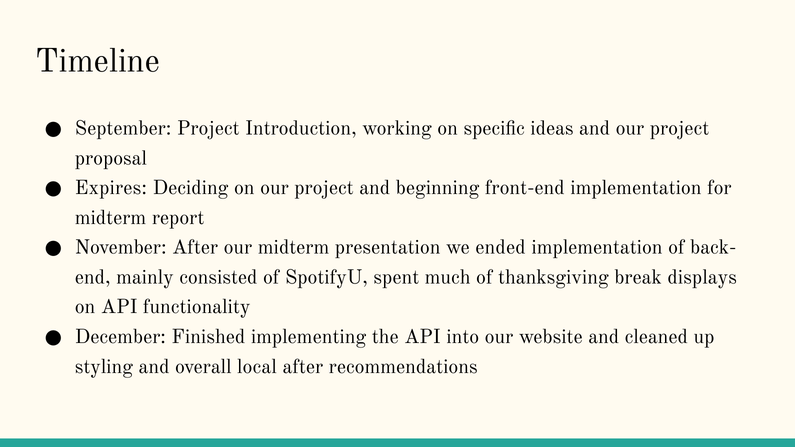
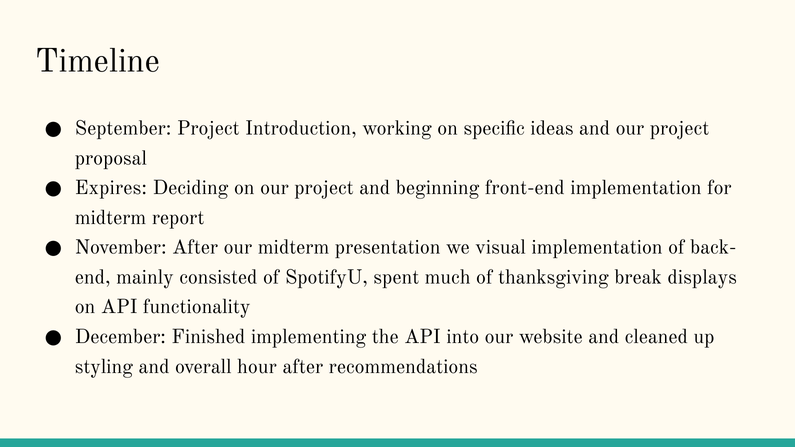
ended: ended -> visual
local: local -> hour
